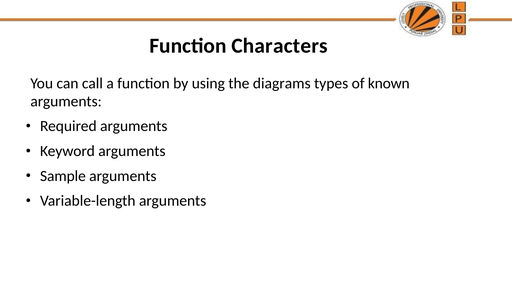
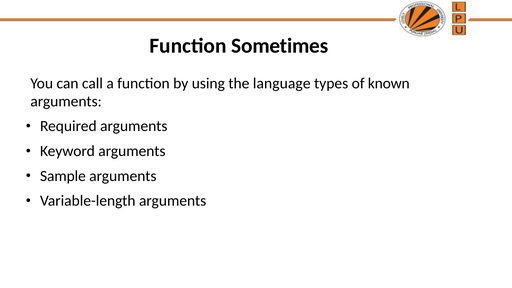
Characters: Characters -> Sometimes
diagrams: diagrams -> language
